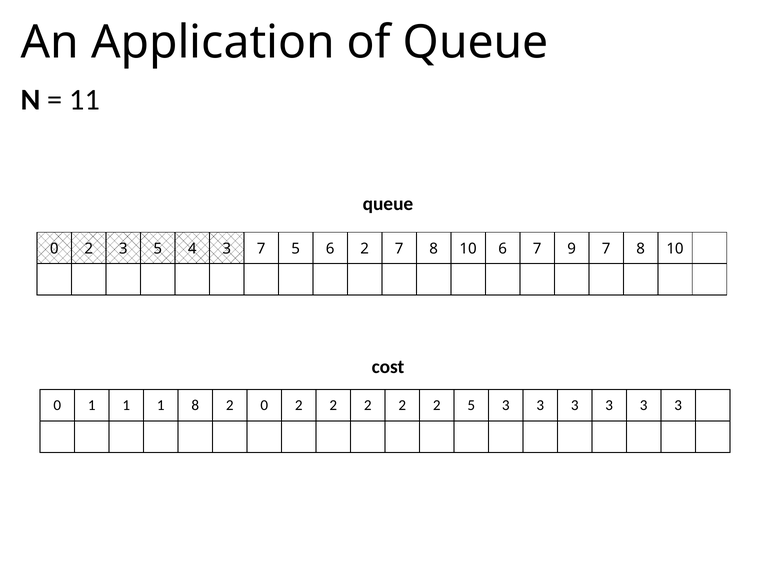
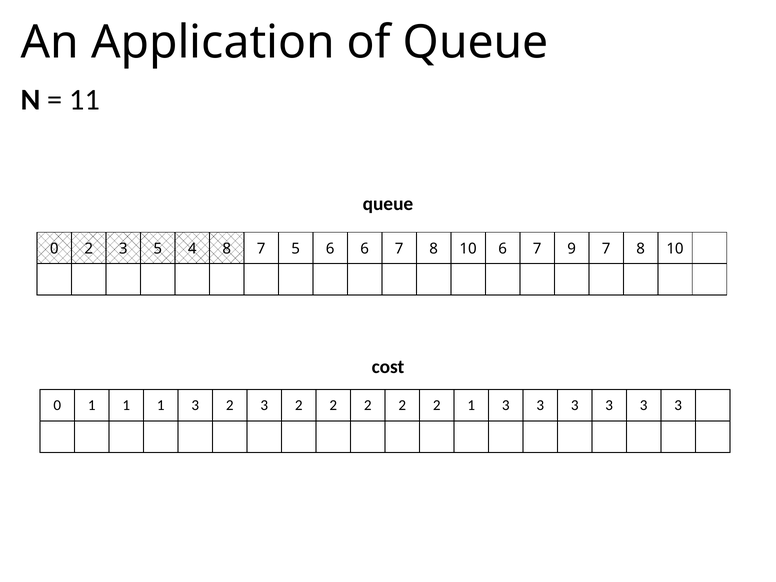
4 3: 3 -> 8
6 2: 2 -> 6
1 1 8: 8 -> 3
0 at (264, 405): 0 -> 3
2 5: 5 -> 1
